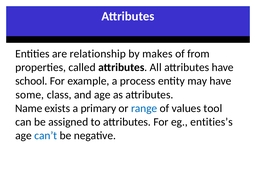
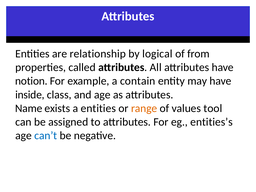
makes: makes -> logical
school: school -> notion
process: process -> contain
some: some -> inside
a primary: primary -> entities
range colour: blue -> orange
